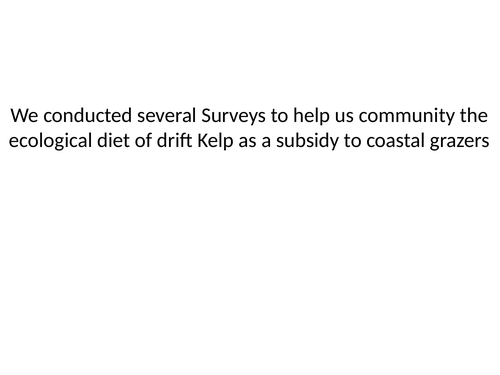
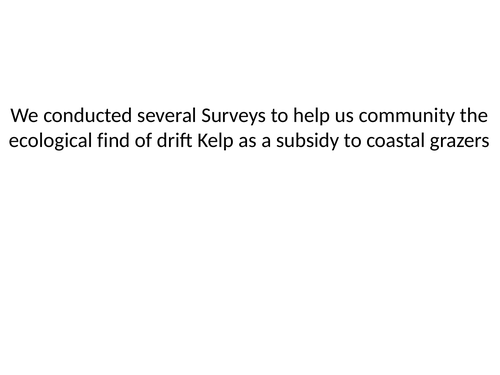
diet: diet -> find
